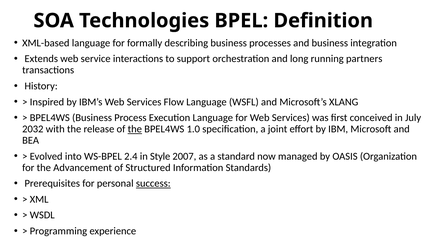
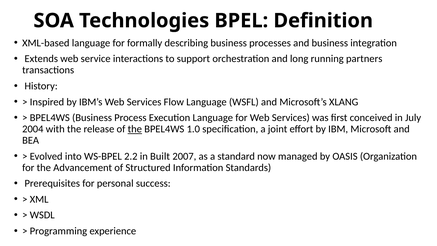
2032: 2032 -> 2004
2.4: 2.4 -> 2.2
Style: Style -> Built
success underline: present -> none
